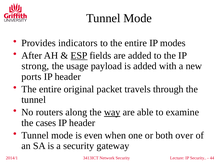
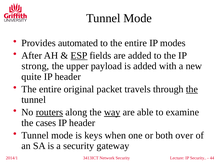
indicators: indicators -> automated
usage: usage -> upper
ports: ports -> quite
the at (192, 89) underline: none -> present
routers underline: none -> present
even: even -> keys
